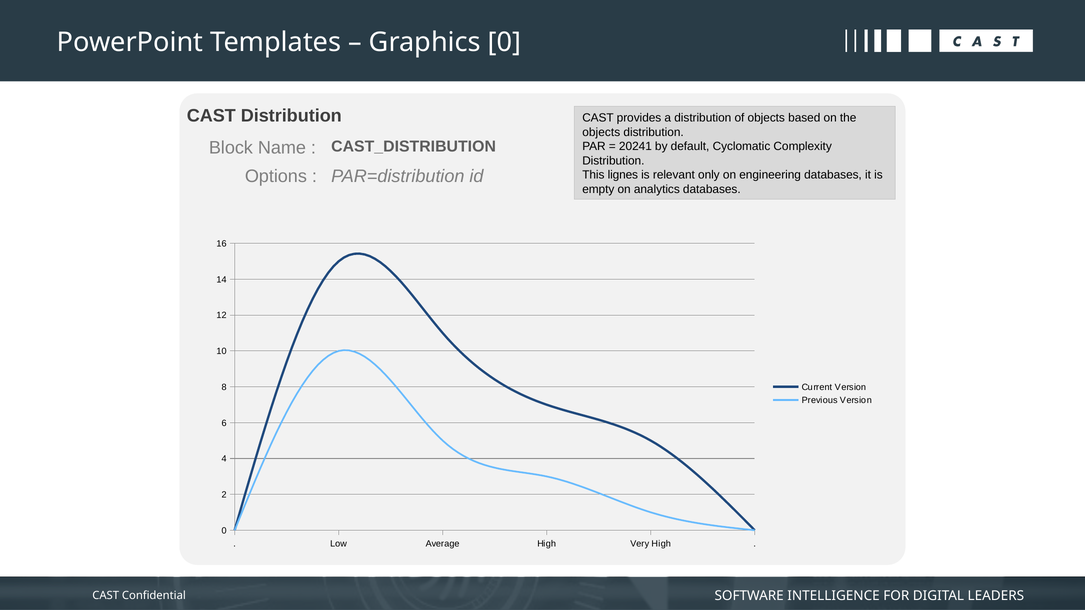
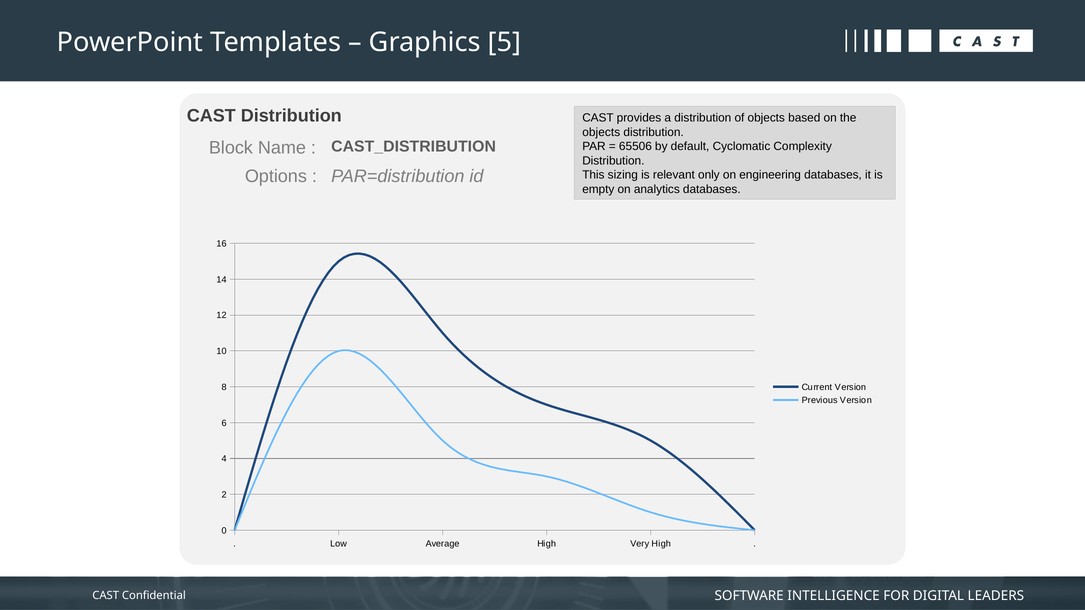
Graphics 0: 0 -> 5
20241: 20241 -> 65506
lignes: lignes -> sizing
